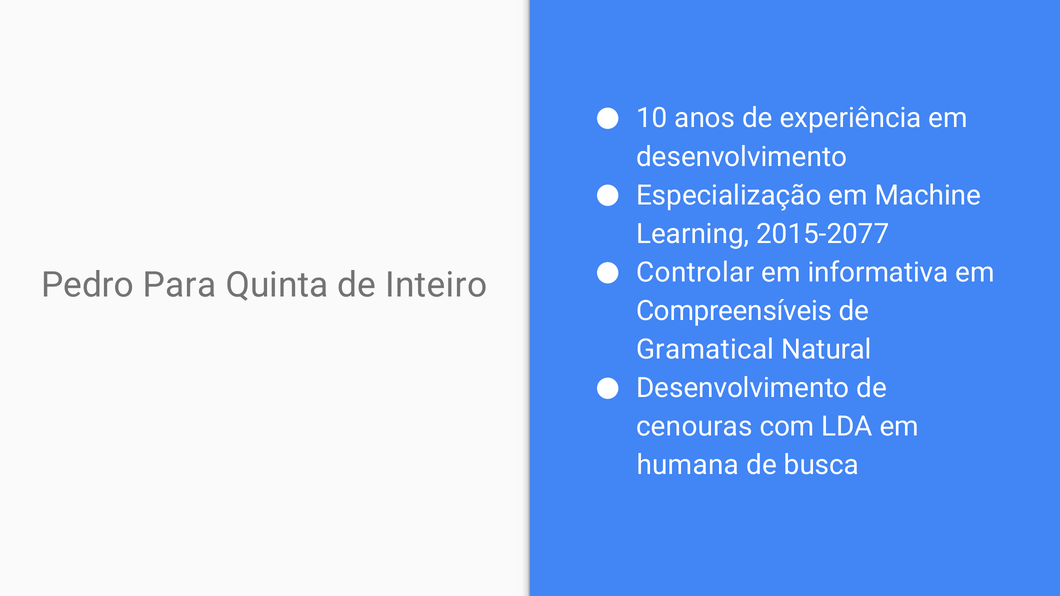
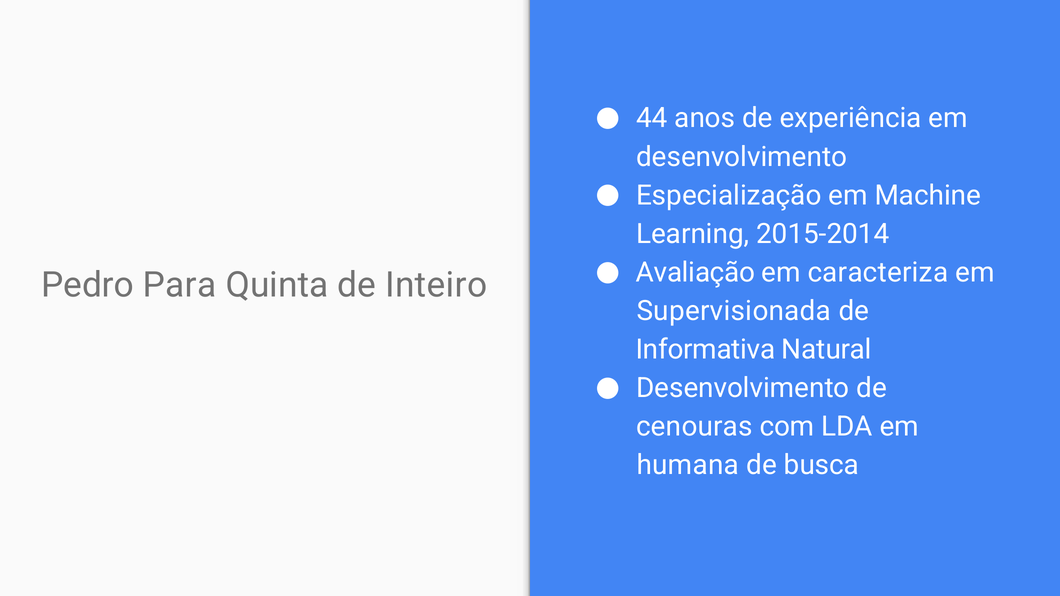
10: 10 -> 44
2015-2077: 2015-2077 -> 2015-2014
Controlar: Controlar -> Avaliação
informativa: informativa -> caracteriza
Compreensíveis: Compreensíveis -> Supervisionada
Gramatical: Gramatical -> Informativa
